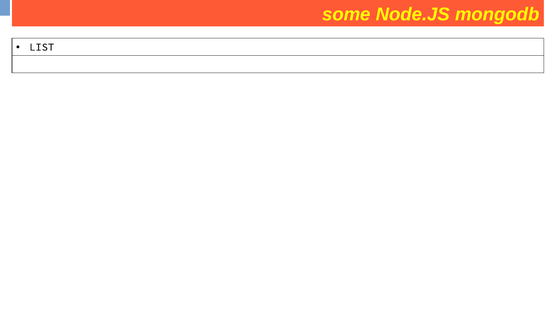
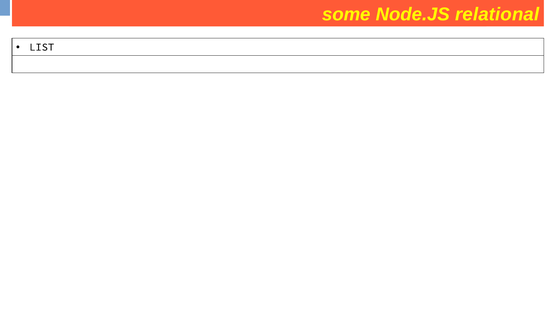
mongodb: mongodb -> relational
